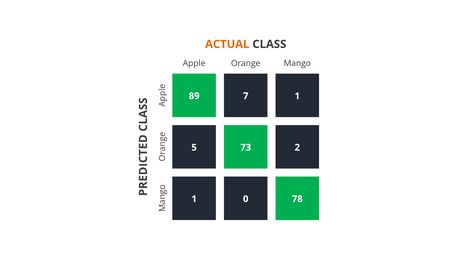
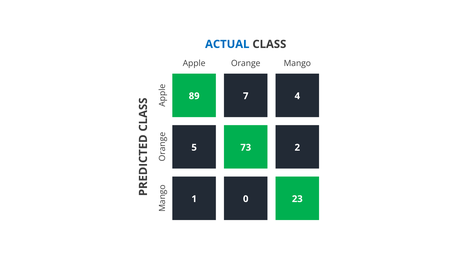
ACTUAL colour: orange -> blue
1 at (297, 96): 1 -> 4
78: 78 -> 23
